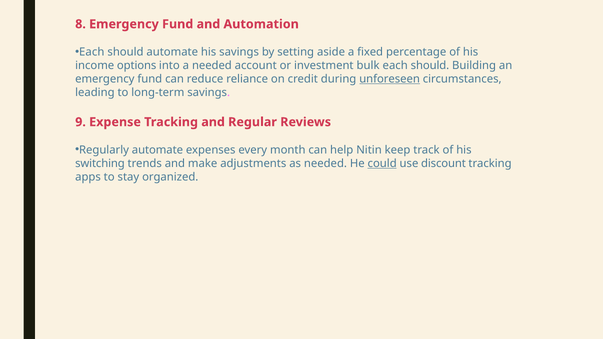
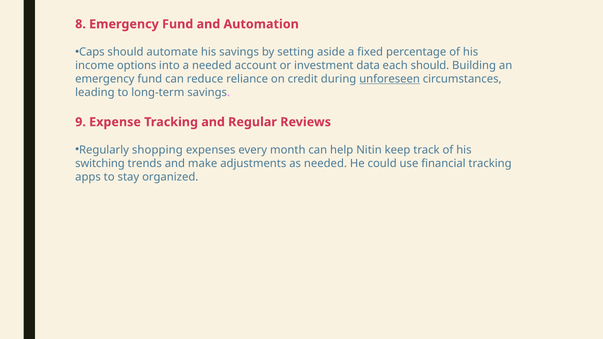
Each at (92, 52): Each -> Caps
bulk: bulk -> data
Regularly automate: automate -> shopping
could underline: present -> none
discount: discount -> financial
